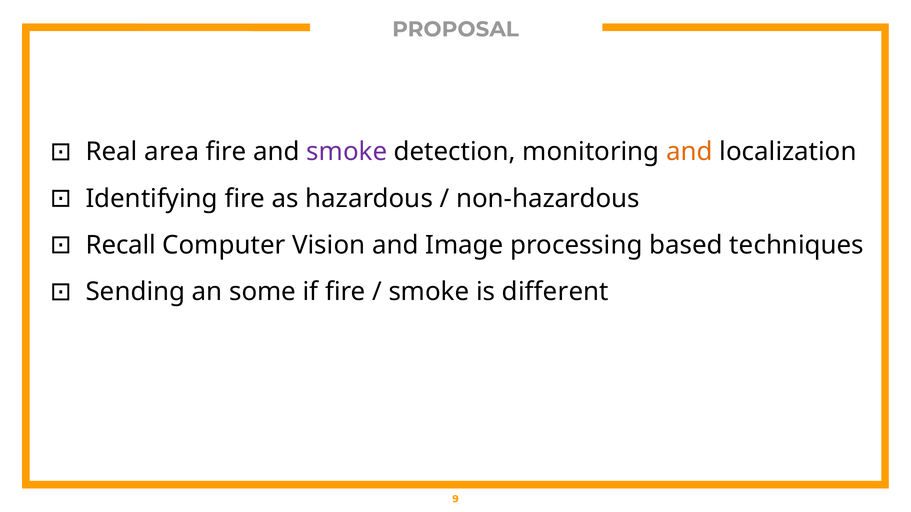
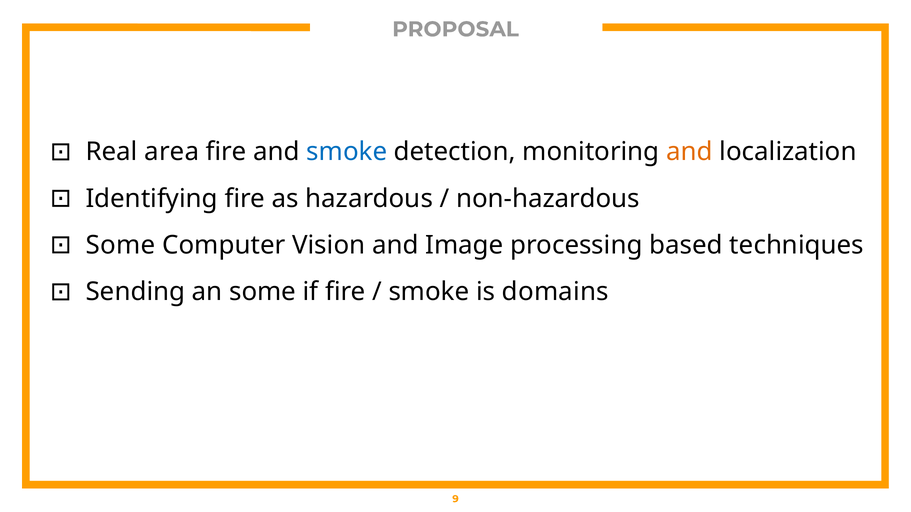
smoke at (347, 152) colour: purple -> blue
Recall at (121, 245): Recall -> Some
different: different -> domains
